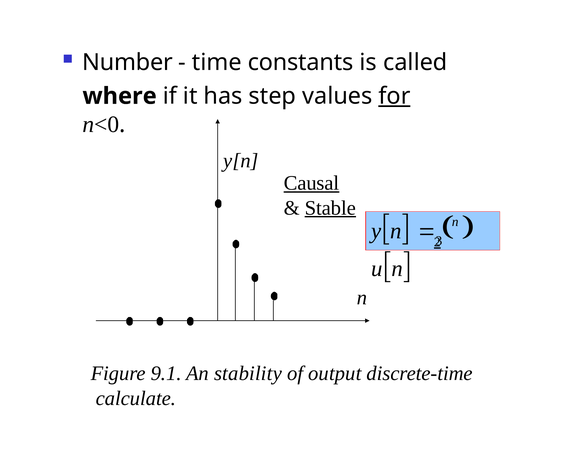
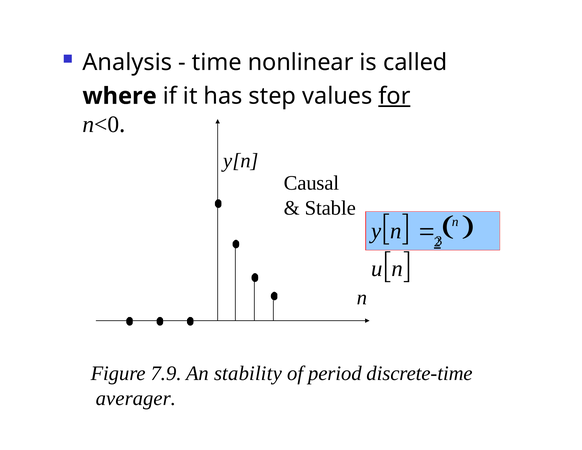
Number: Number -> Analysis
constants: constants -> nonlinear
Causal underline: present -> none
Stable underline: present -> none
9.1: 9.1 -> 7.9
output: output -> period
calculate: calculate -> averager
